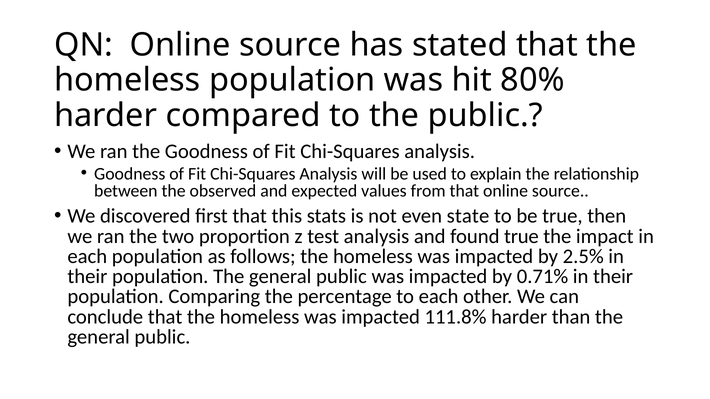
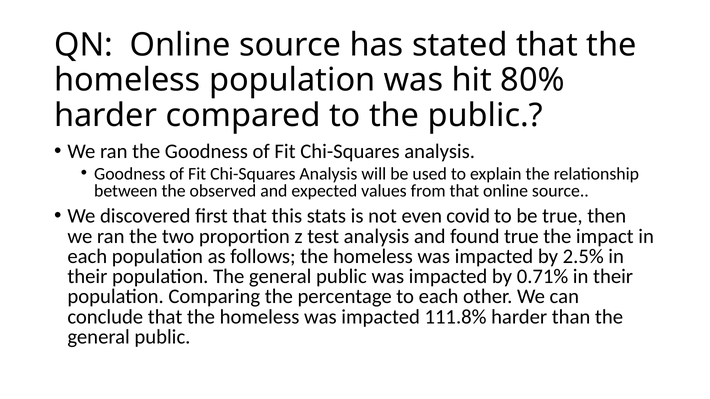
state: state -> covid
